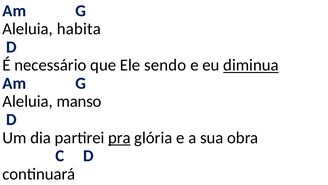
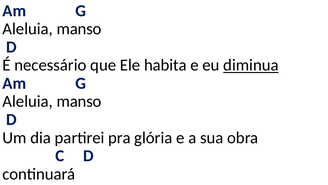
habita at (79, 29): habita -> manso
sendo: sendo -> habita
pra underline: present -> none
